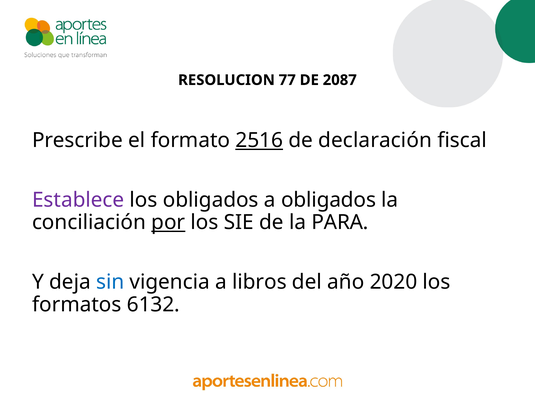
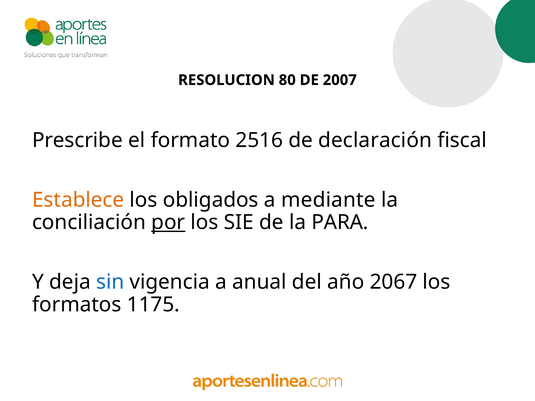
77: 77 -> 80
2087: 2087 -> 2007
2516 underline: present -> none
Establece colour: purple -> orange
a obligados: obligados -> mediante
libros: libros -> anual
2020: 2020 -> 2067
6132: 6132 -> 1175
